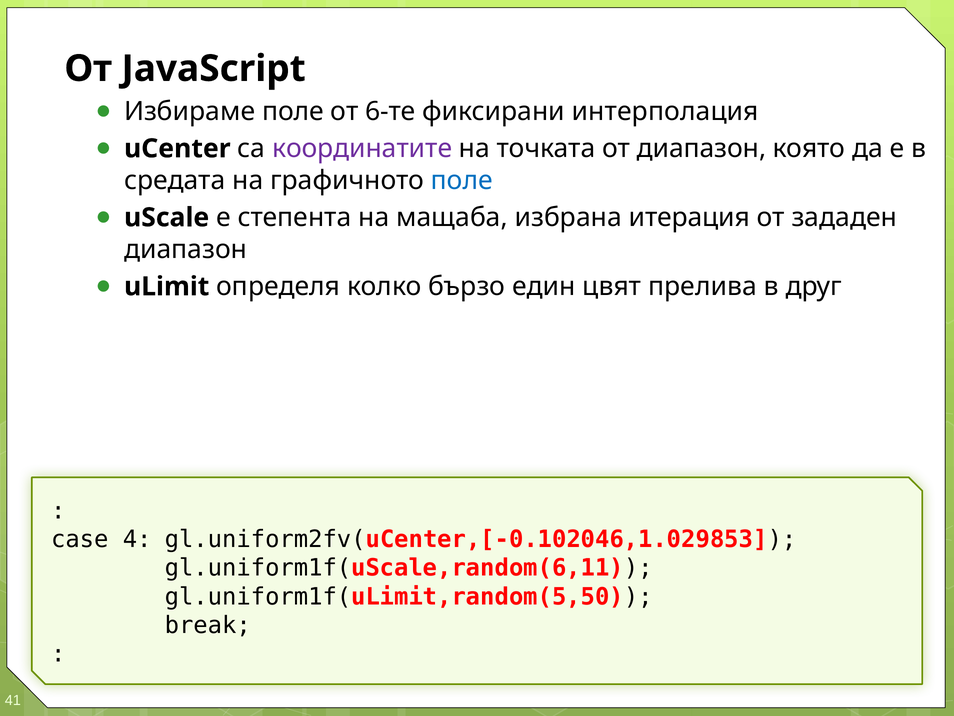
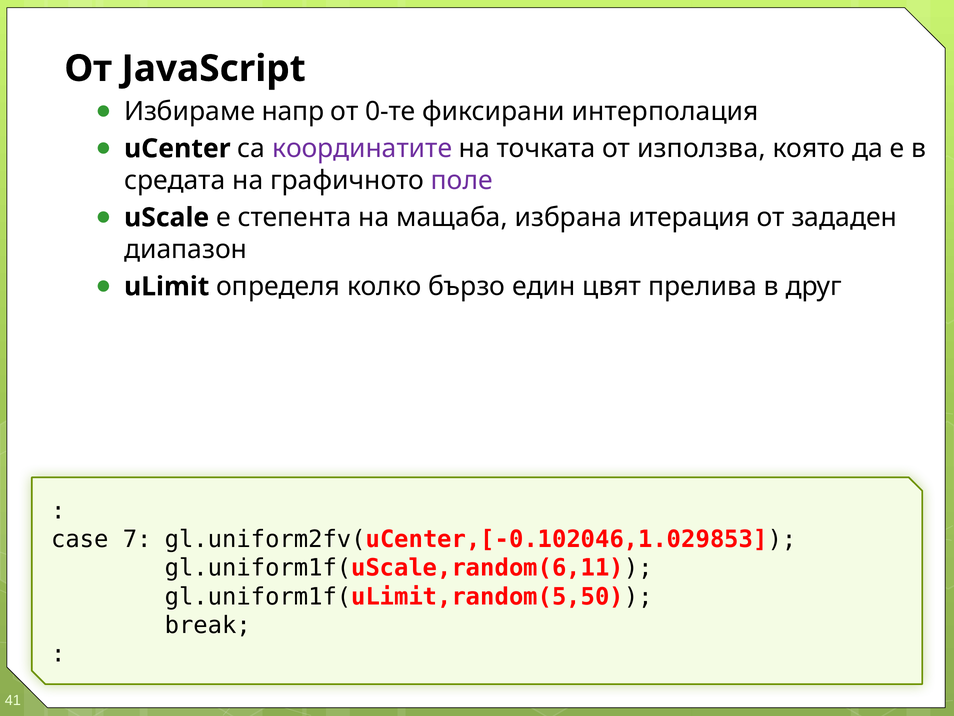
Избираме поле: поле -> напр
6-те: 6-те -> 0-те
от диапазон: диапазон -> използва
поле at (462, 180) colour: blue -> purple
4: 4 -> 7
